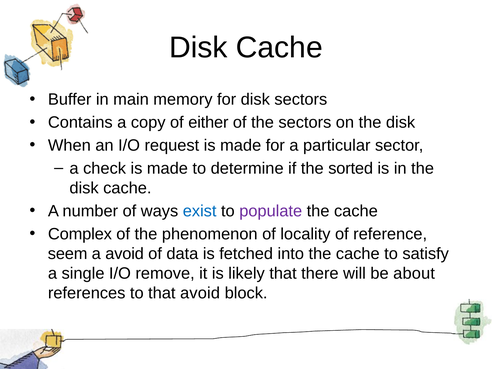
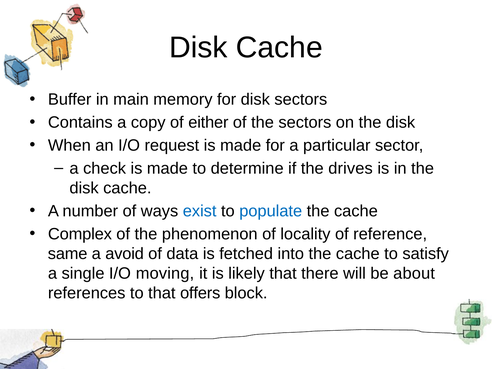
sorted: sorted -> drives
populate colour: purple -> blue
seem: seem -> same
remove: remove -> moving
that avoid: avoid -> offers
